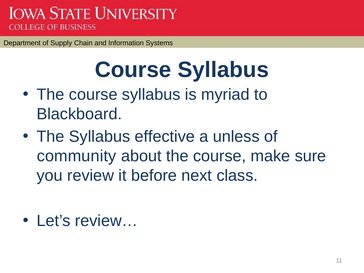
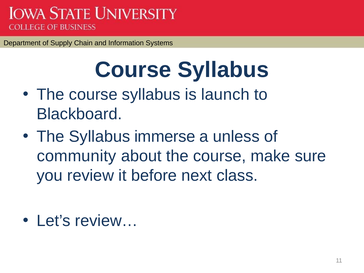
myriad: myriad -> launch
effective: effective -> immerse
